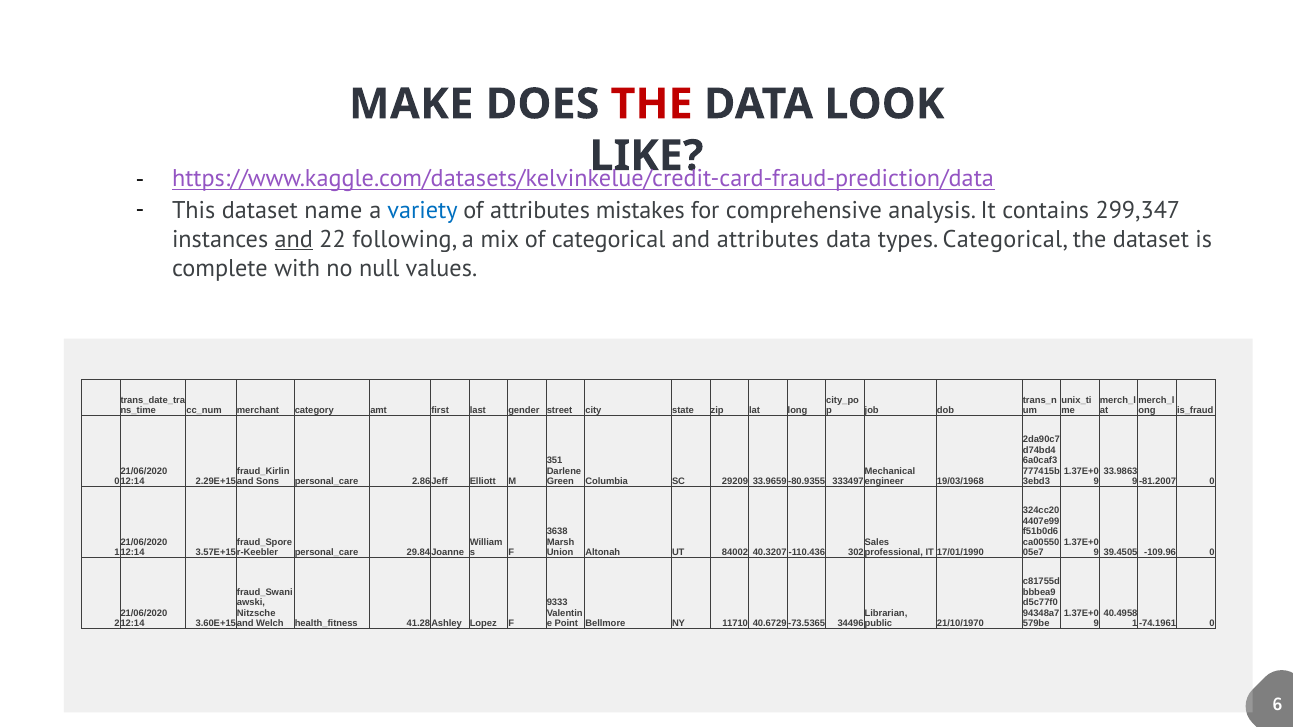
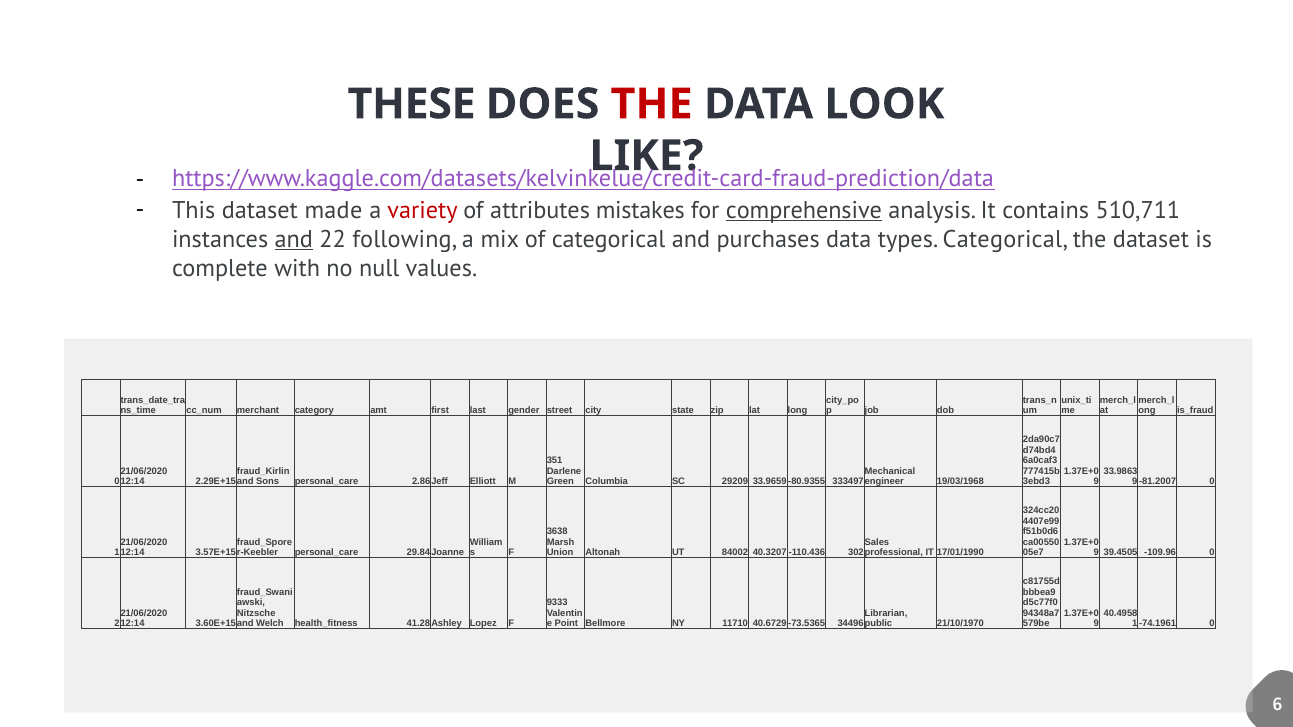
MAKE: MAKE -> THESE
name: name -> made
variety colour: blue -> red
comprehensive underline: none -> present
299,347: 299,347 -> 510,711
and attributes: attributes -> purchases
